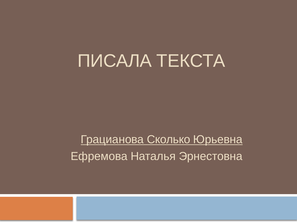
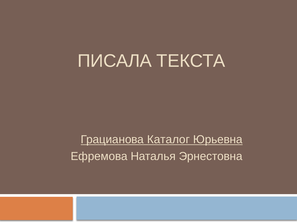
Сколько: Сколько -> Каталог
